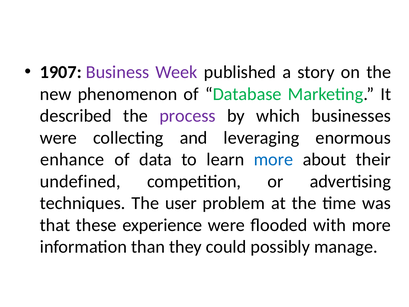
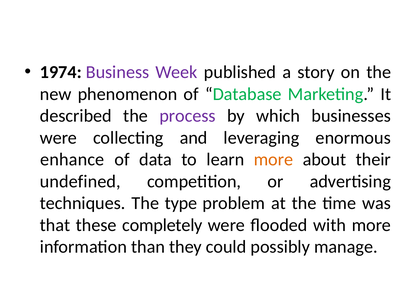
1907: 1907 -> 1974
more at (274, 159) colour: blue -> orange
user: user -> type
experience: experience -> completely
